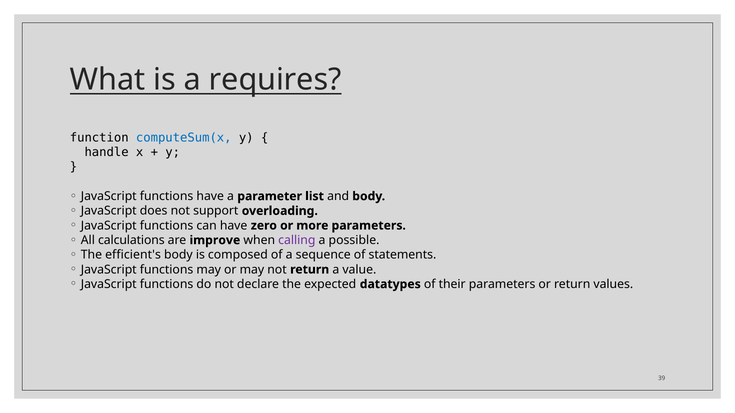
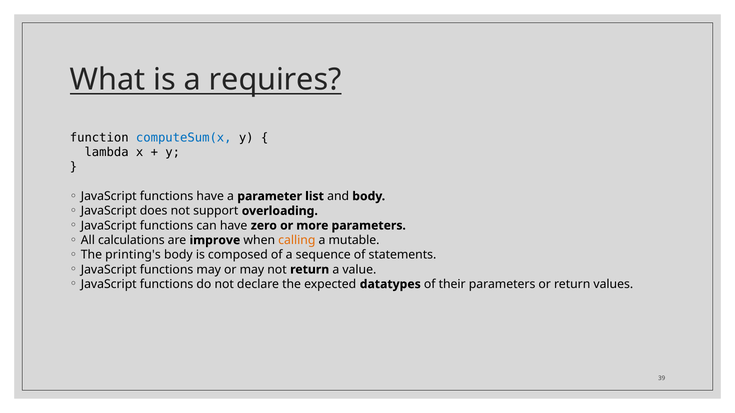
handle: handle -> lambda
calling colour: purple -> orange
possible: possible -> mutable
efficient's: efficient's -> printing's
